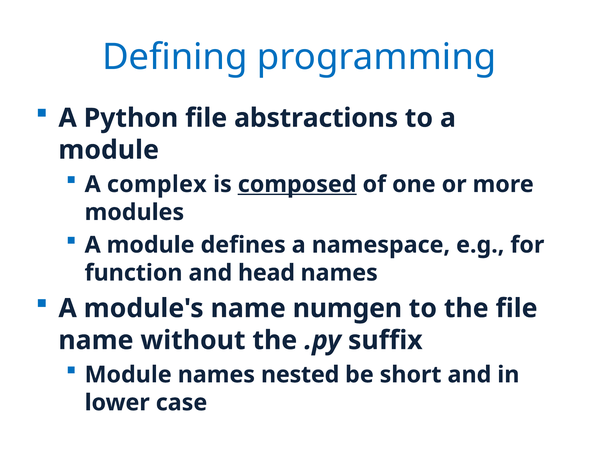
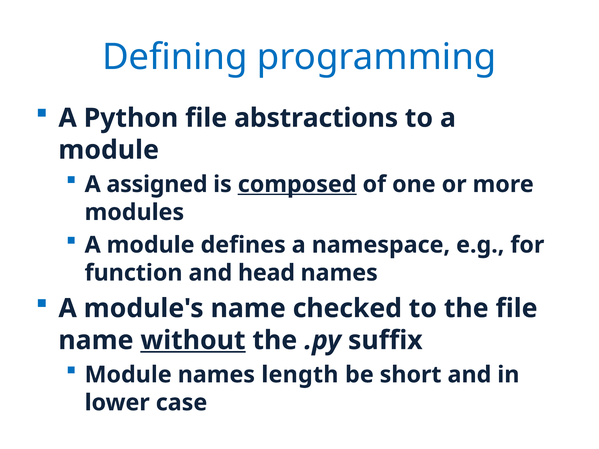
complex: complex -> assigned
numgen: numgen -> checked
without underline: none -> present
nested: nested -> length
